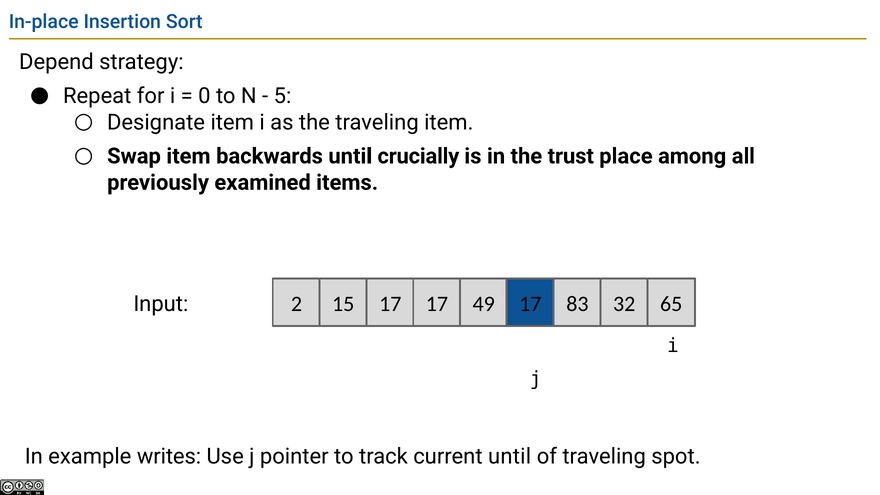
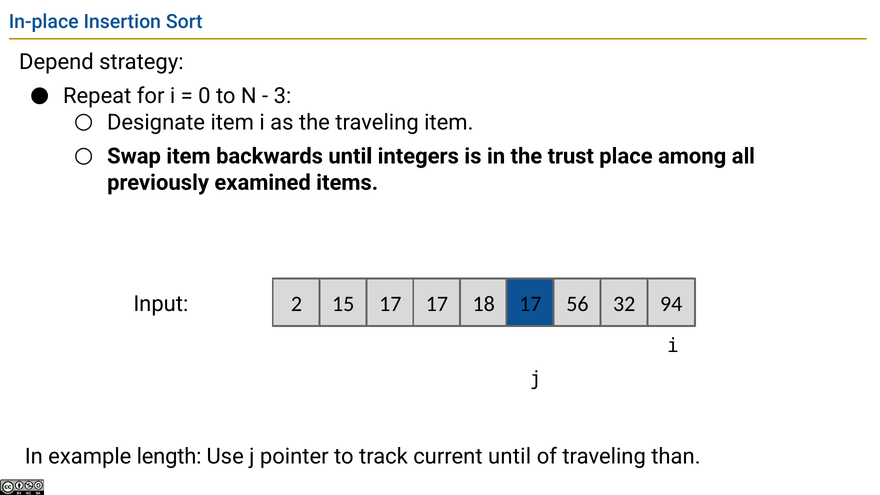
5: 5 -> 3
crucially: crucially -> integers
49: 49 -> 18
83: 83 -> 56
65: 65 -> 94
writes: writes -> length
spot: spot -> than
